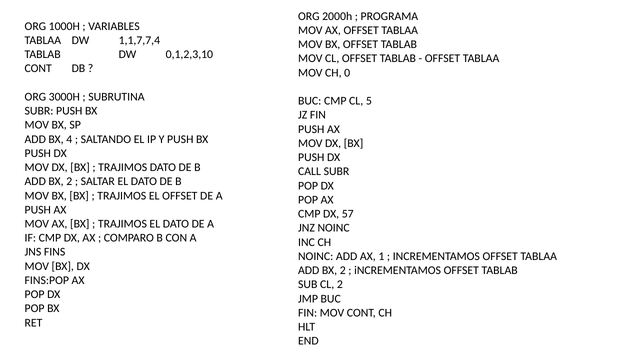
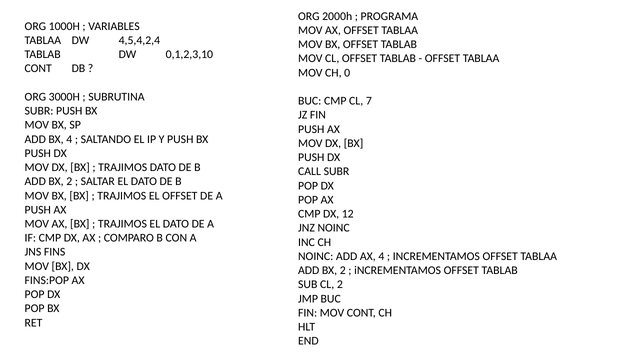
1,1,7,7,4: 1,1,7,7,4 -> 4,5,4,2,4
5: 5 -> 7
57: 57 -> 12
AX 1: 1 -> 4
